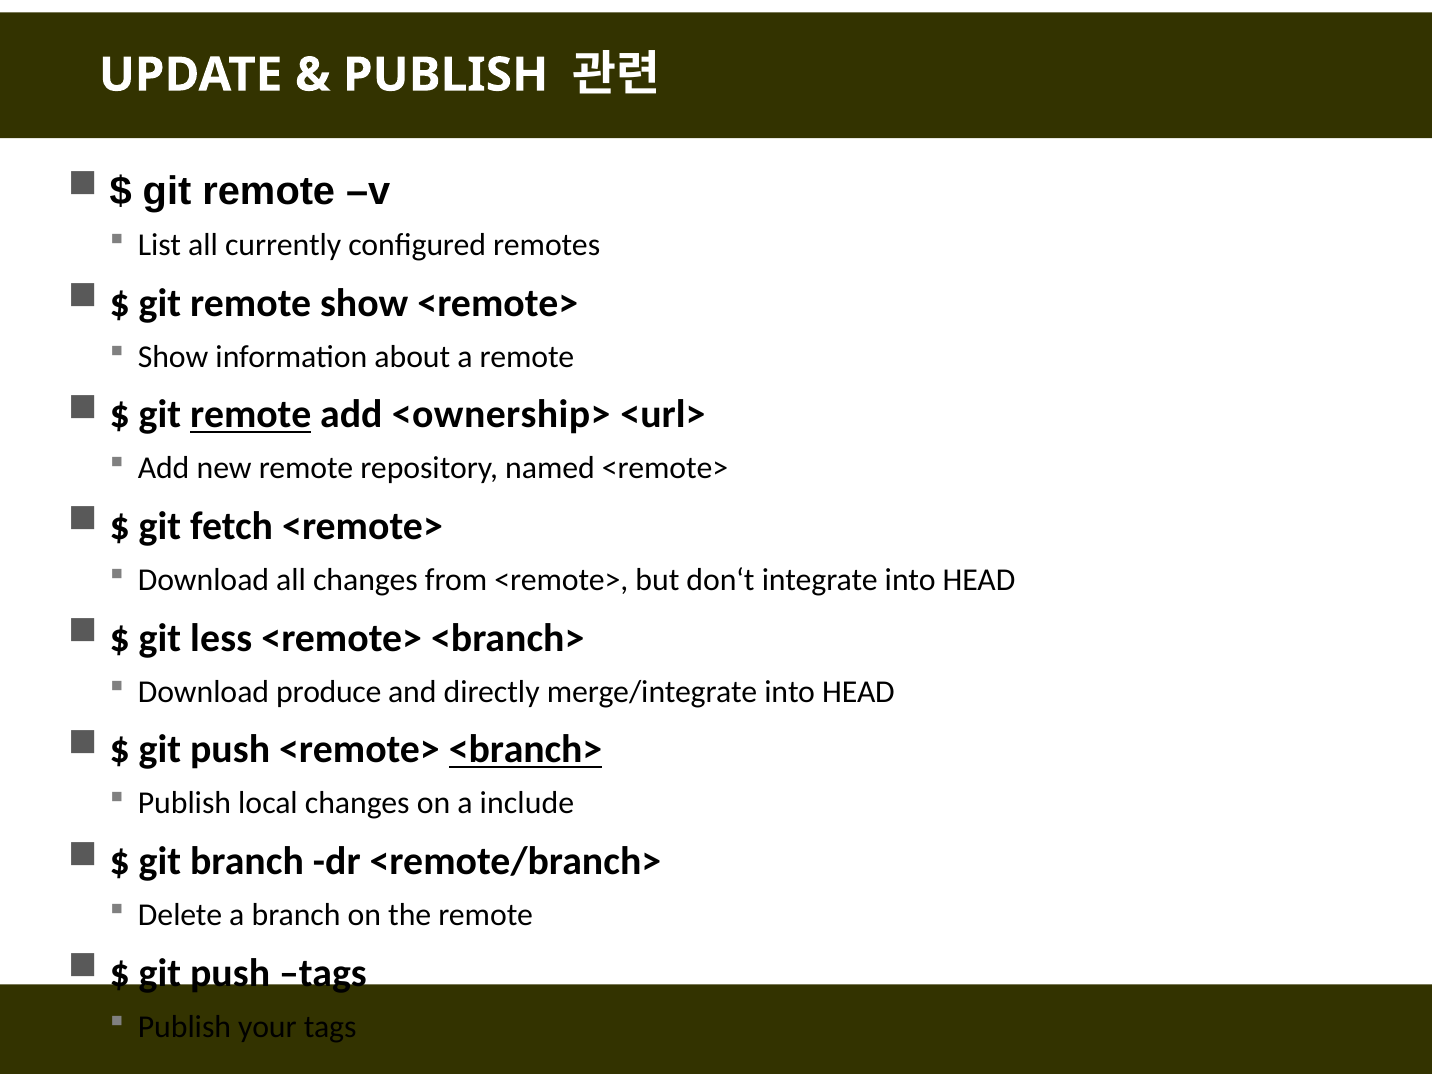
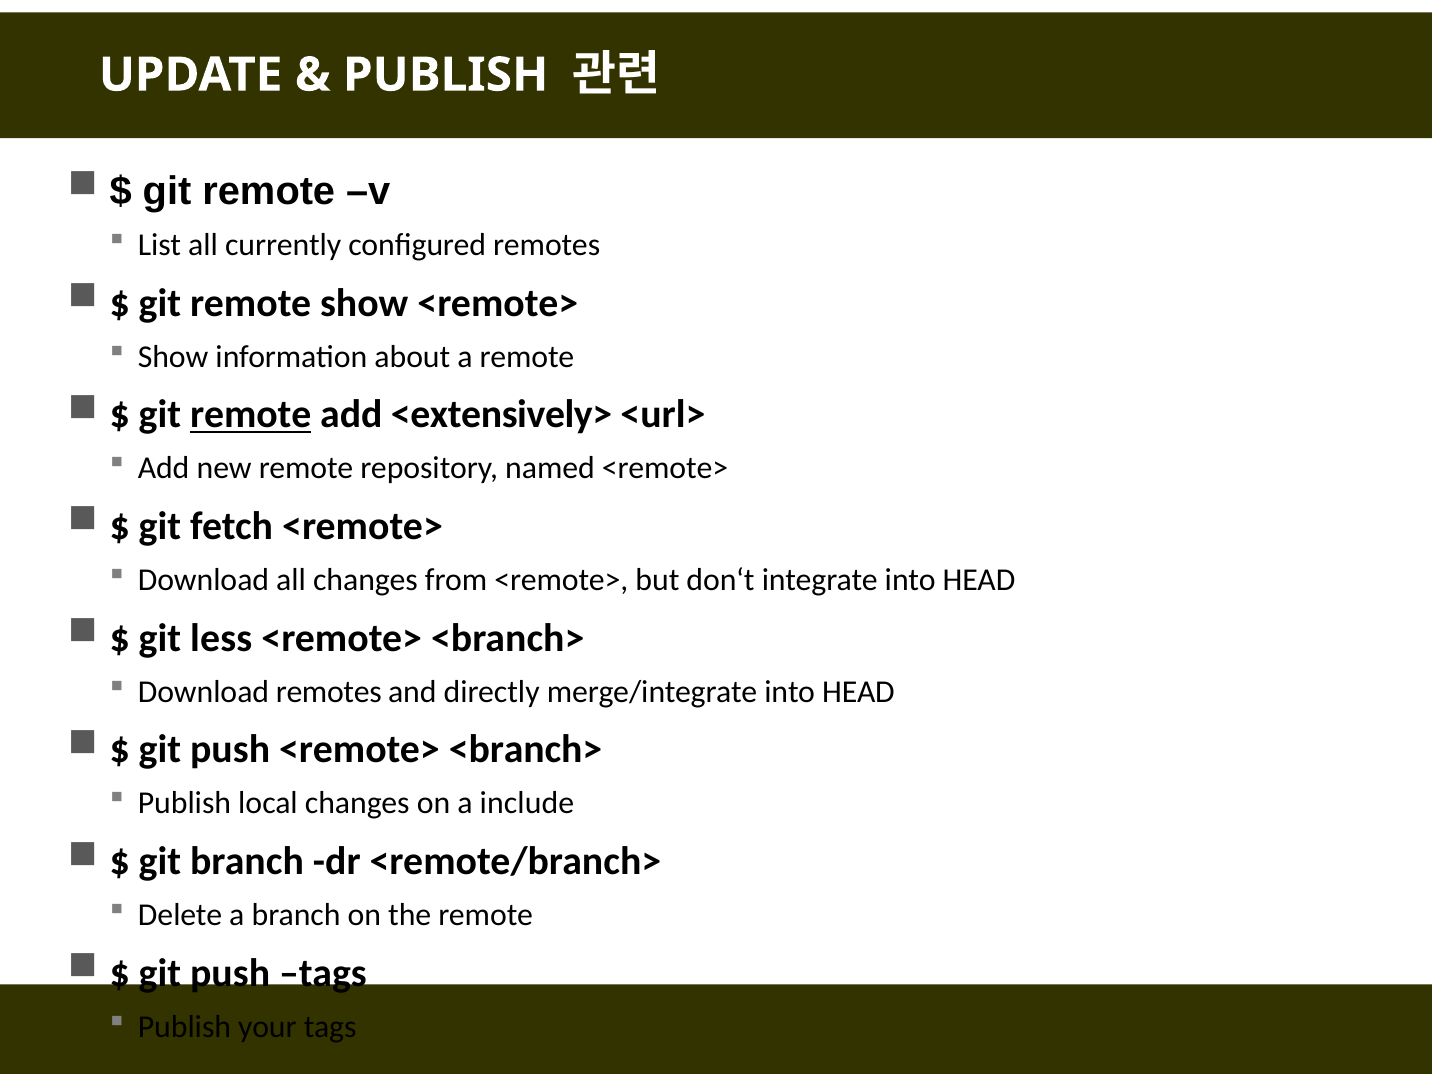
<ownership>: <ownership> -> <extensively>
Download produce: produce -> remotes
<branch> at (526, 750) underline: present -> none
